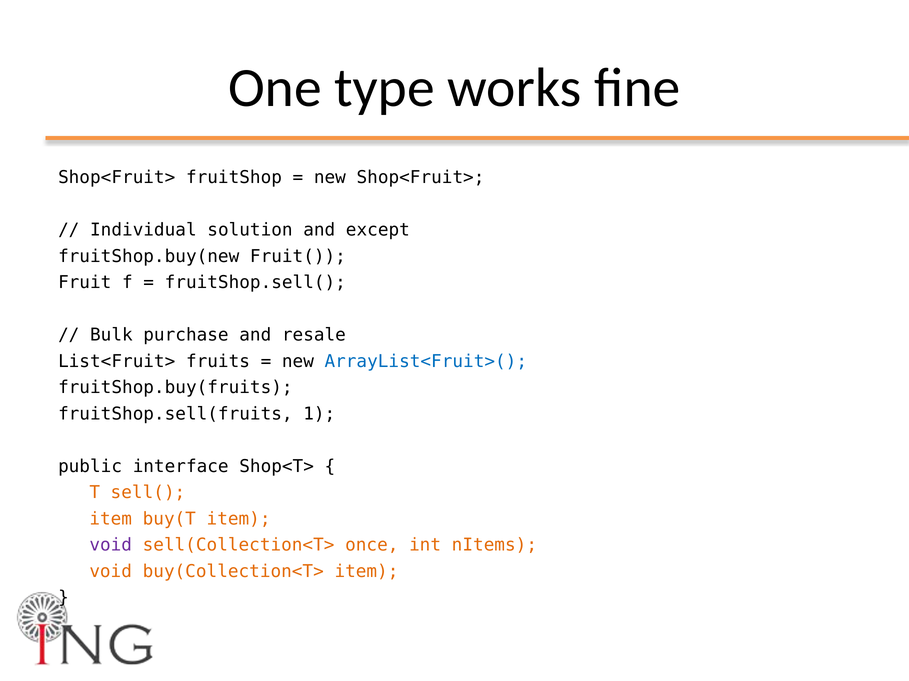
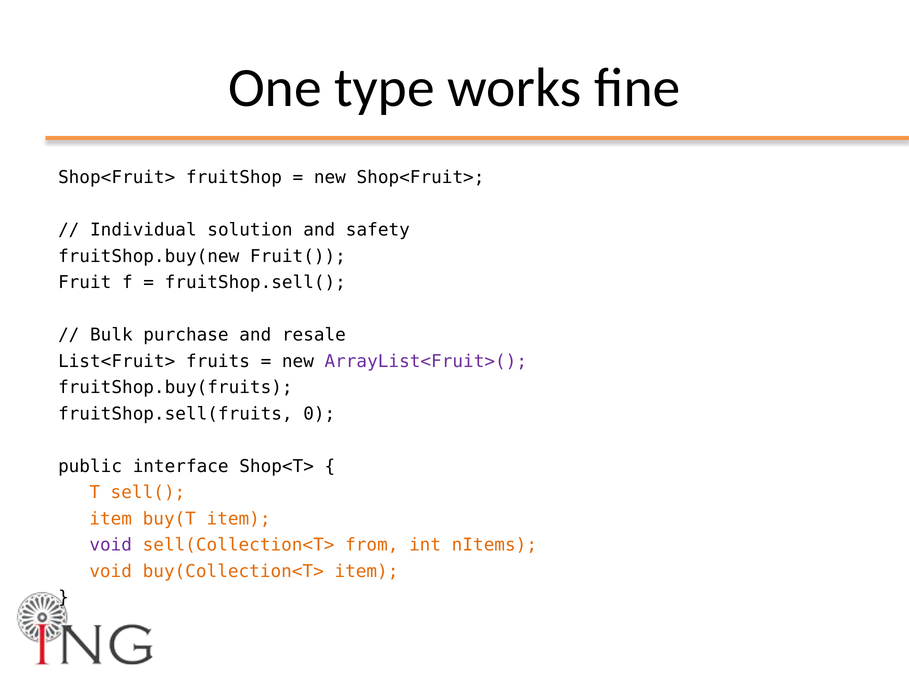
except: except -> safety
ArrayList<Fruit>( colour: blue -> purple
1: 1 -> 0
once: once -> from
